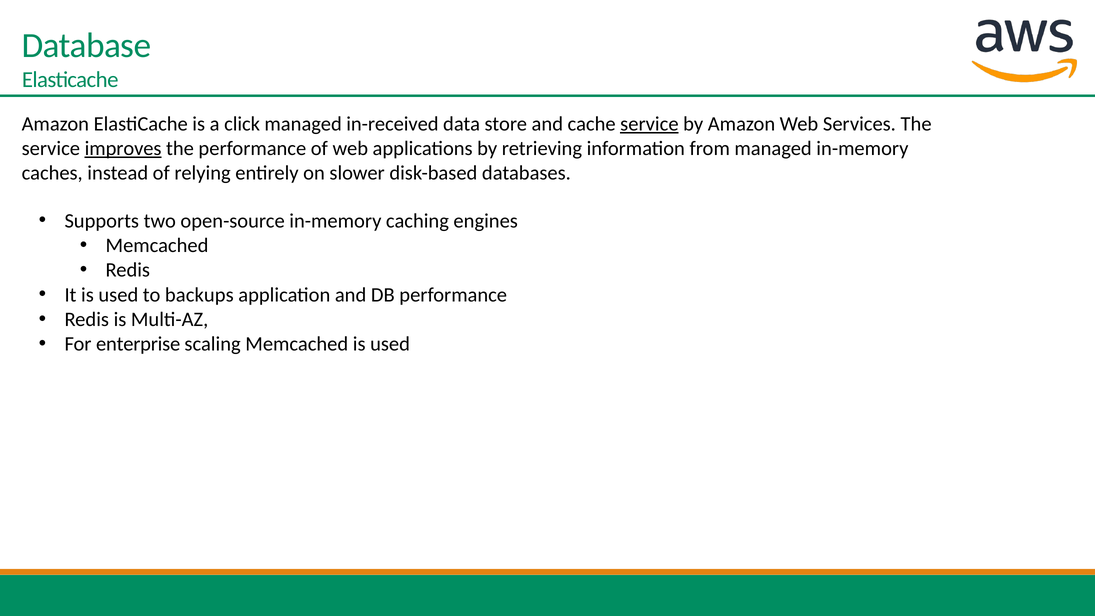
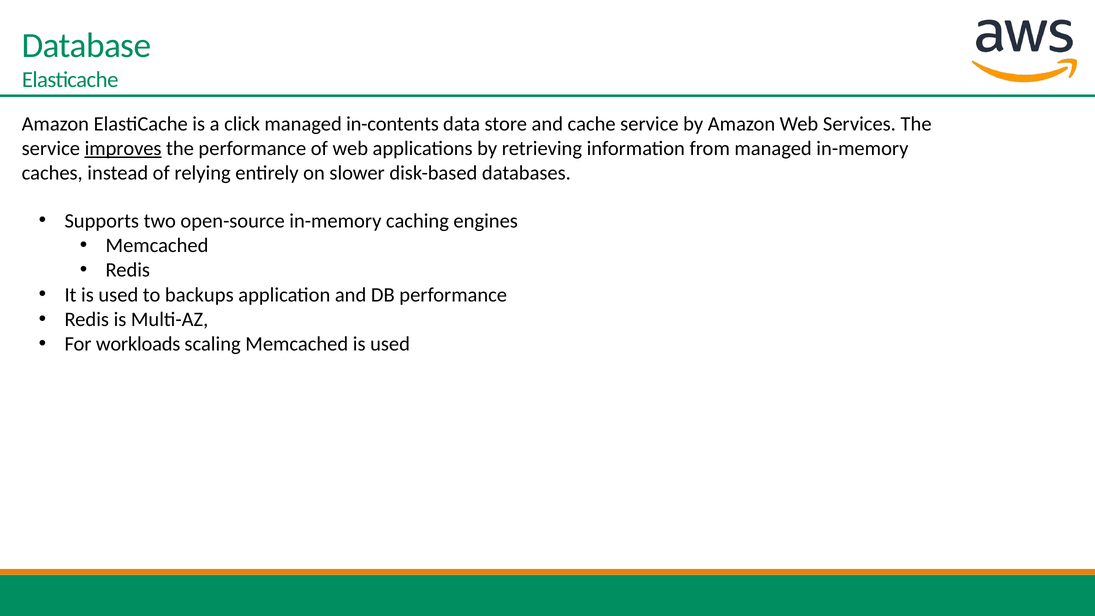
in-received: in-received -> in-contents
service at (649, 124) underline: present -> none
enterprise: enterprise -> workloads
